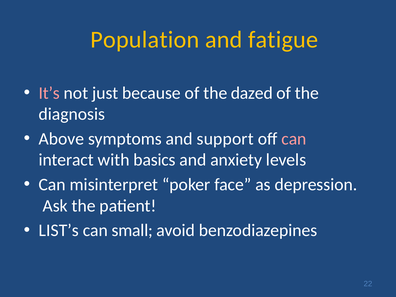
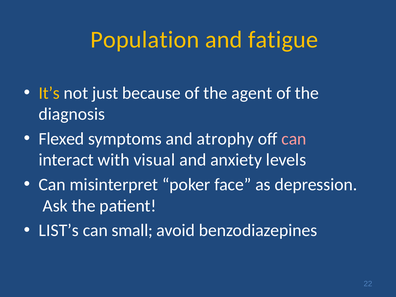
It’s colour: pink -> yellow
dazed: dazed -> agent
Above: Above -> Flexed
support: support -> atrophy
basics: basics -> visual
